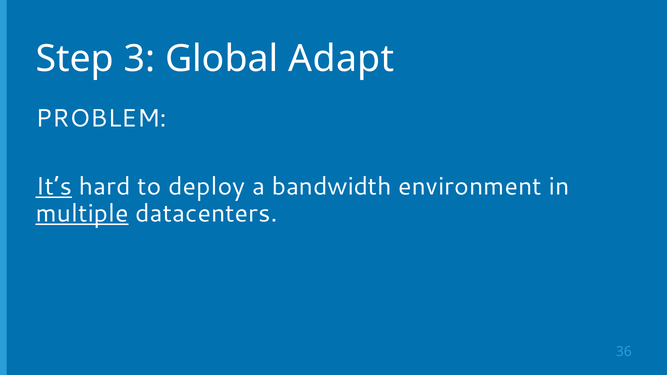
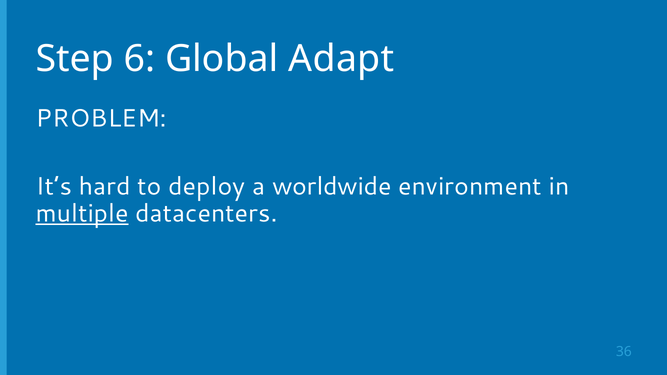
3: 3 -> 6
It’s underline: present -> none
bandwidth: bandwidth -> worldwide
